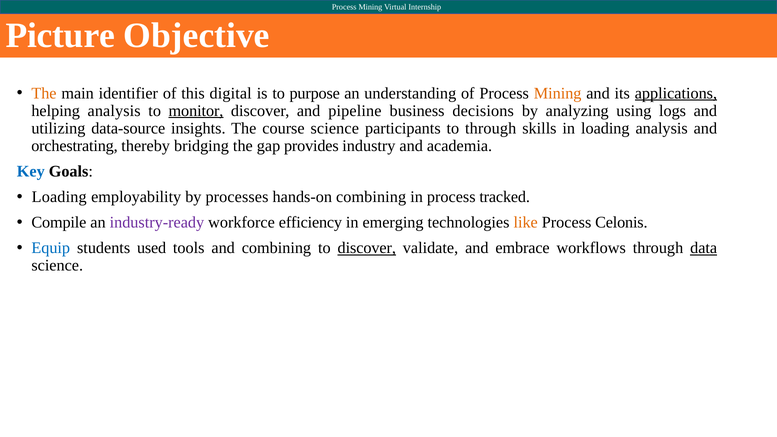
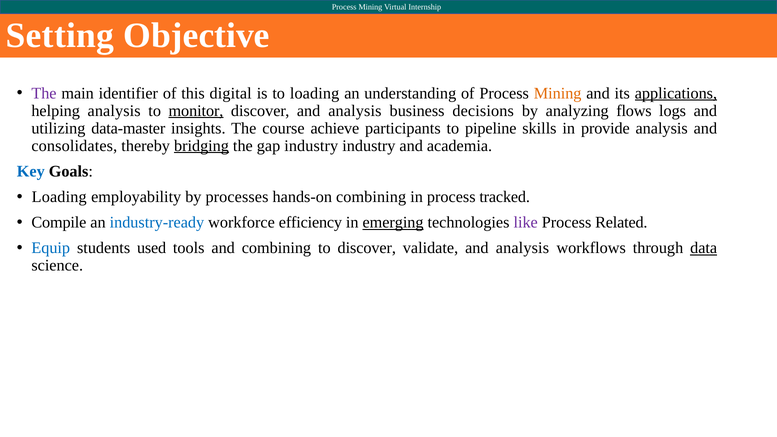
Picture: Picture -> Setting
The at (44, 93) colour: orange -> purple
to purpose: purpose -> loading
discover and pipeline: pipeline -> analysis
using: using -> flows
data-source: data-source -> data-master
course science: science -> achieve
to through: through -> pipeline
in loading: loading -> provide
orchestrating: orchestrating -> consolidates
bridging underline: none -> present
gap provides: provides -> industry
industry-ready colour: purple -> blue
emerging underline: none -> present
like colour: orange -> purple
Celonis: Celonis -> Related
discover at (367, 248) underline: present -> none
validate and embrace: embrace -> analysis
